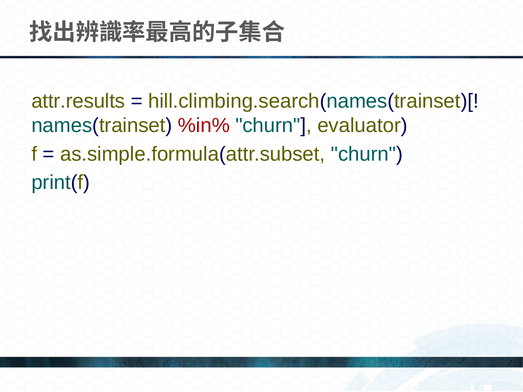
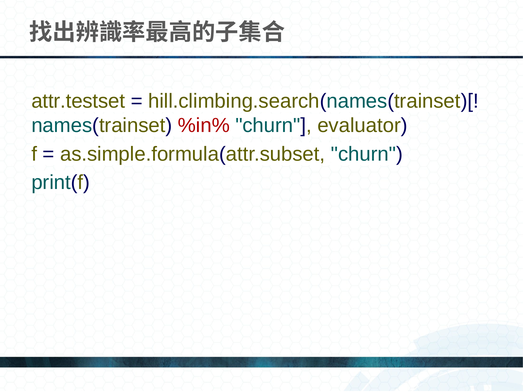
attr.results: attr.results -> attr.testset
